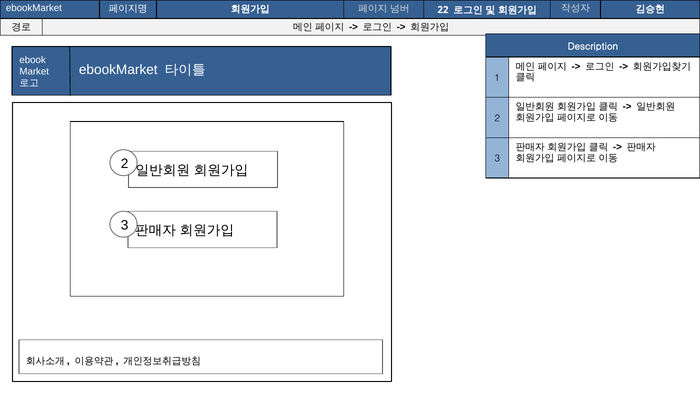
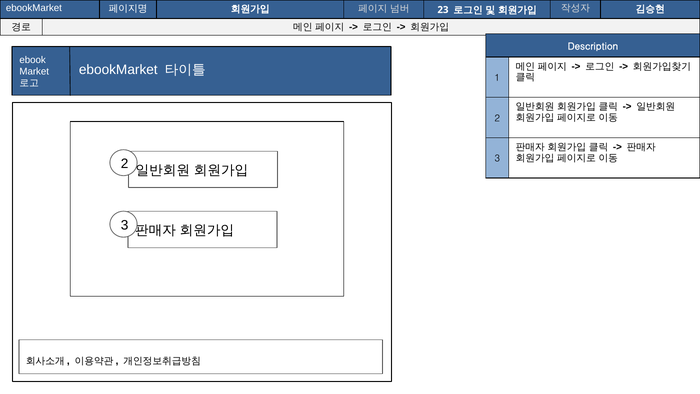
22: 22 -> 23
